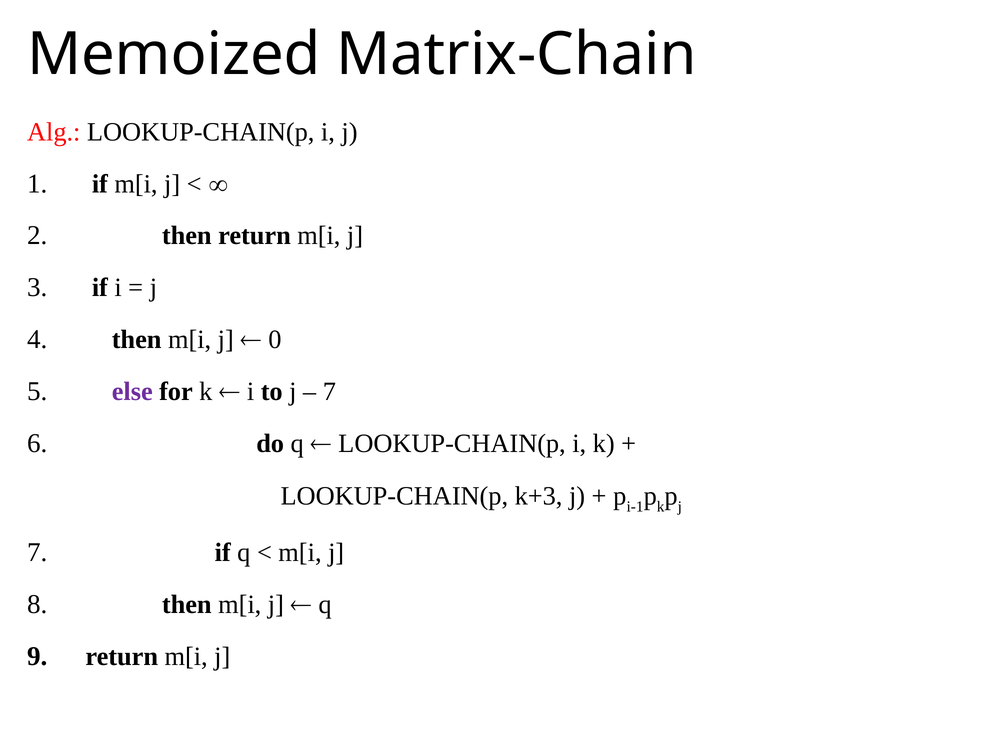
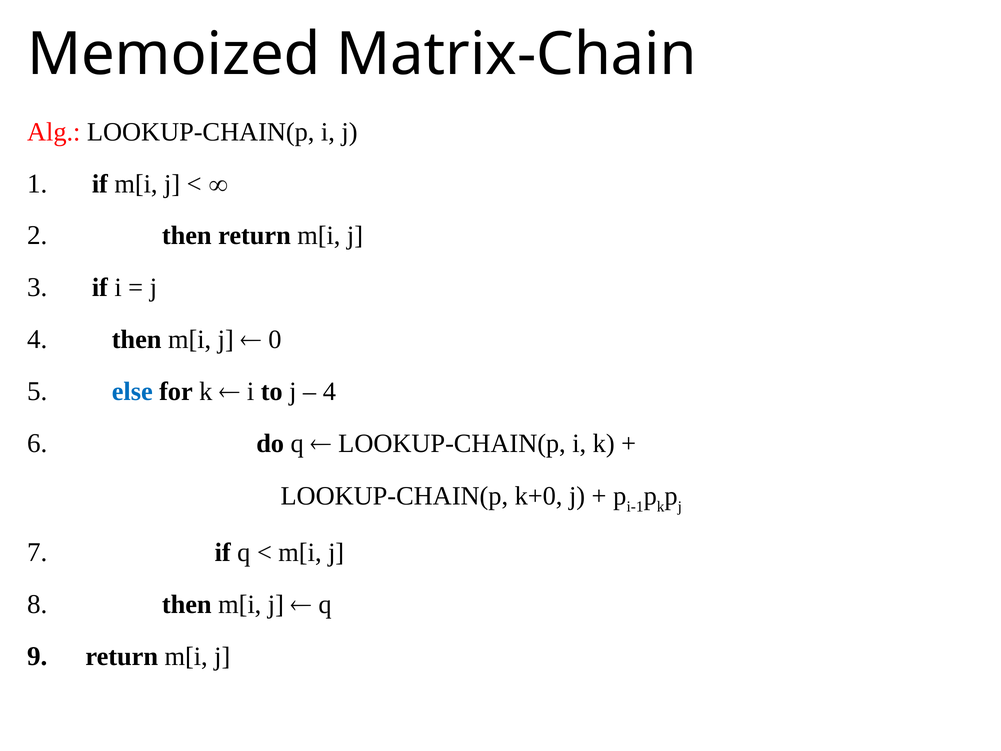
else colour: purple -> blue
7 at (329, 391): 7 -> 4
k+3: k+3 -> k+0
